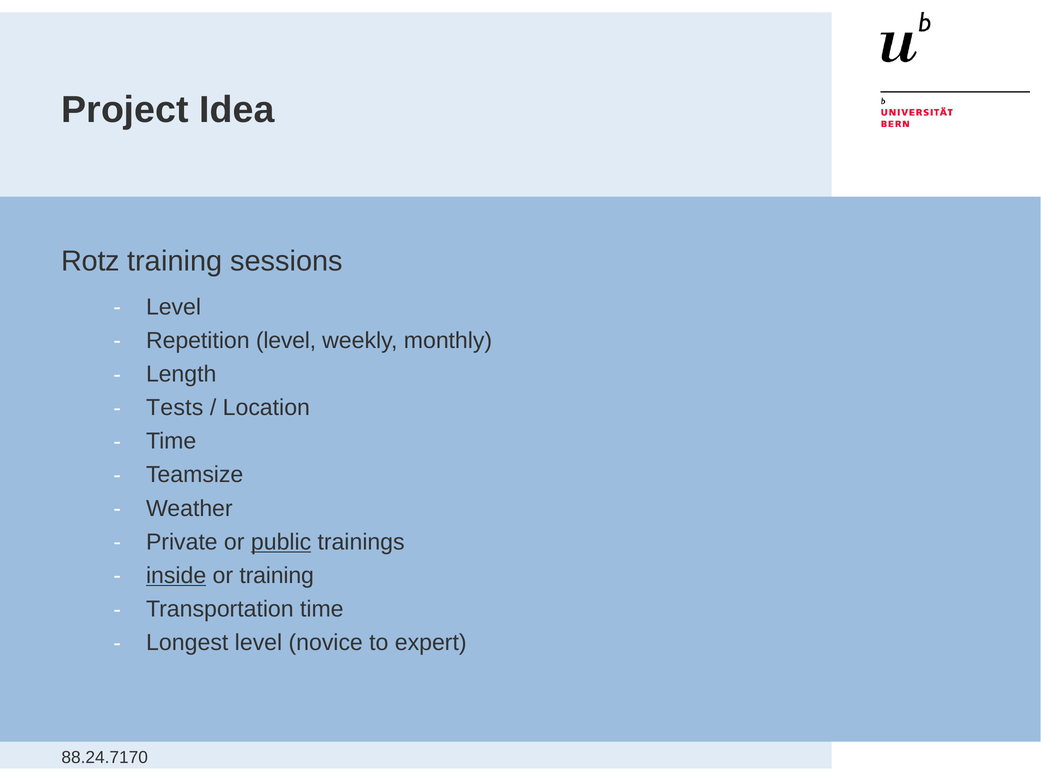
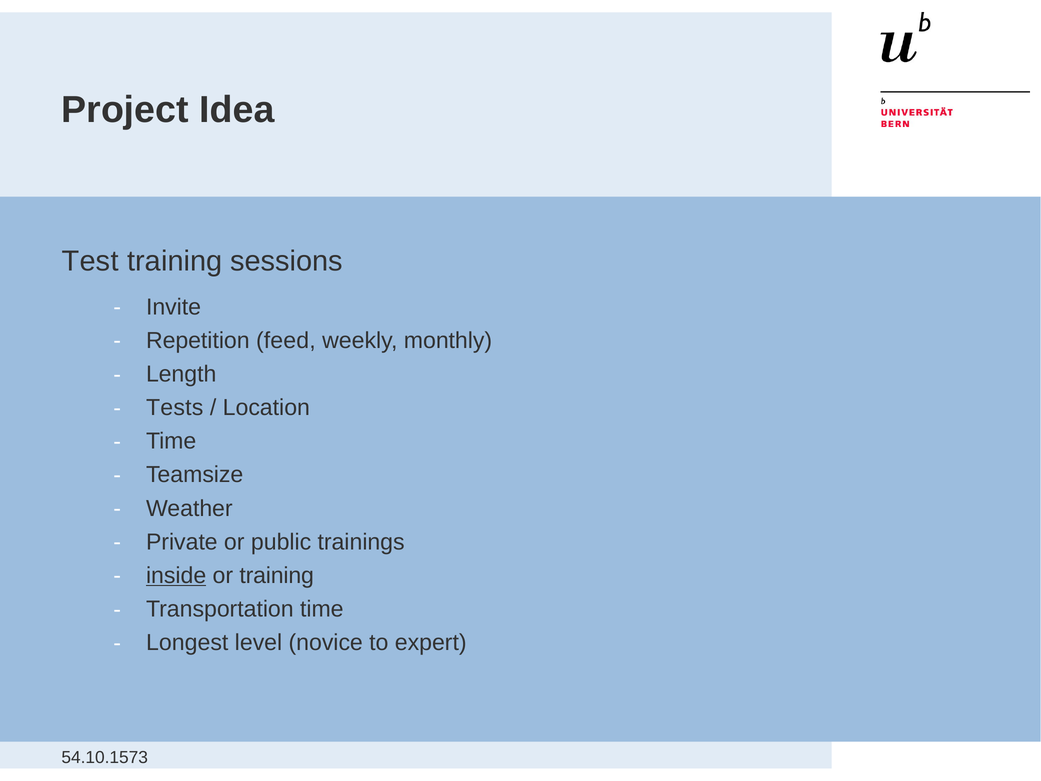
Rotz: Rotz -> Test
Level at (174, 307): Level -> Invite
Repetition level: level -> feed
public underline: present -> none
88.24.7170: 88.24.7170 -> 54.10.1573
